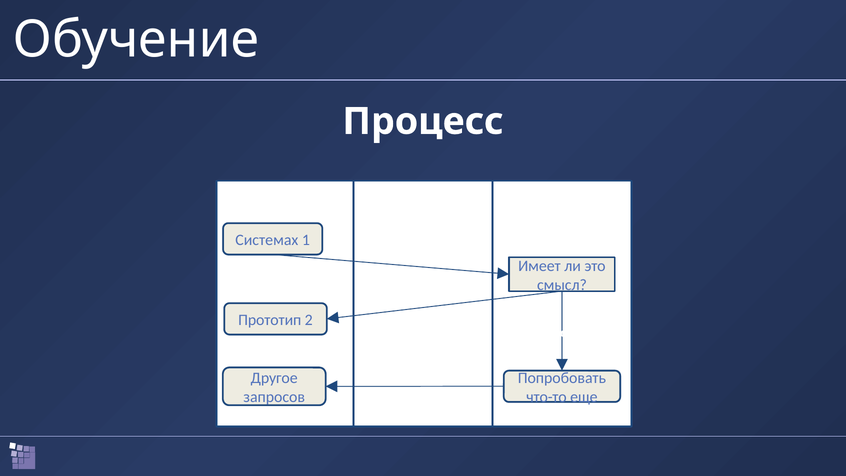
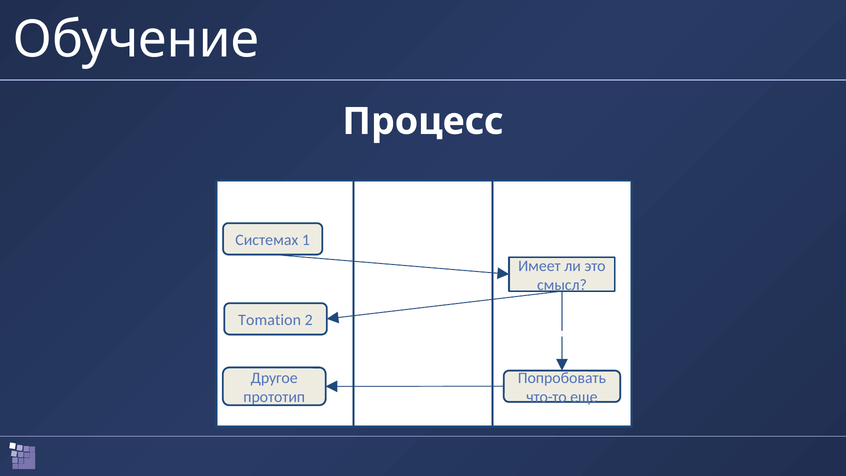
Прототип: Прототип -> Tomation
запросов: запросов -> прототип
